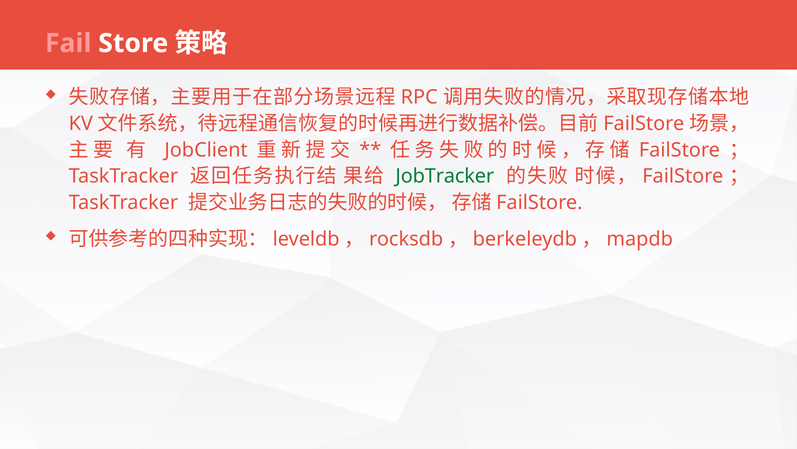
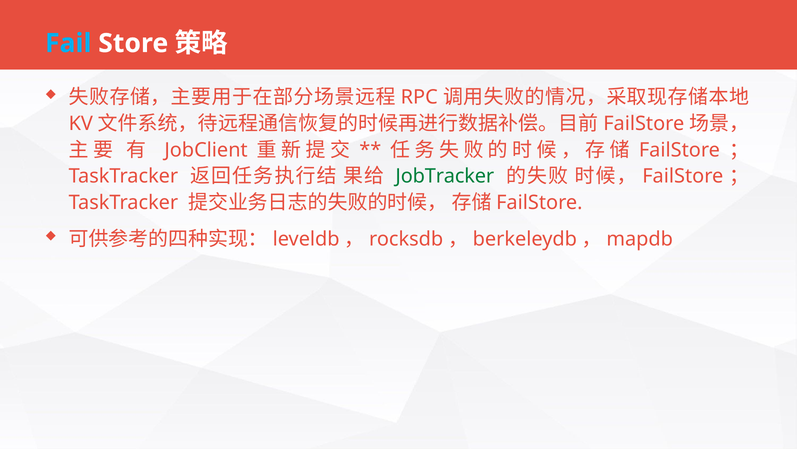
Fail colour: pink -> light blue
